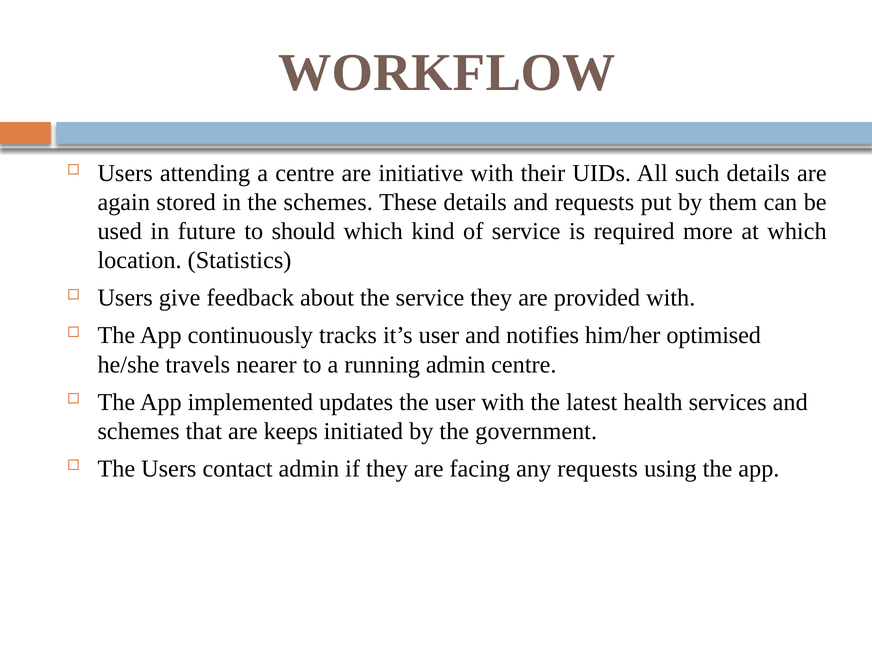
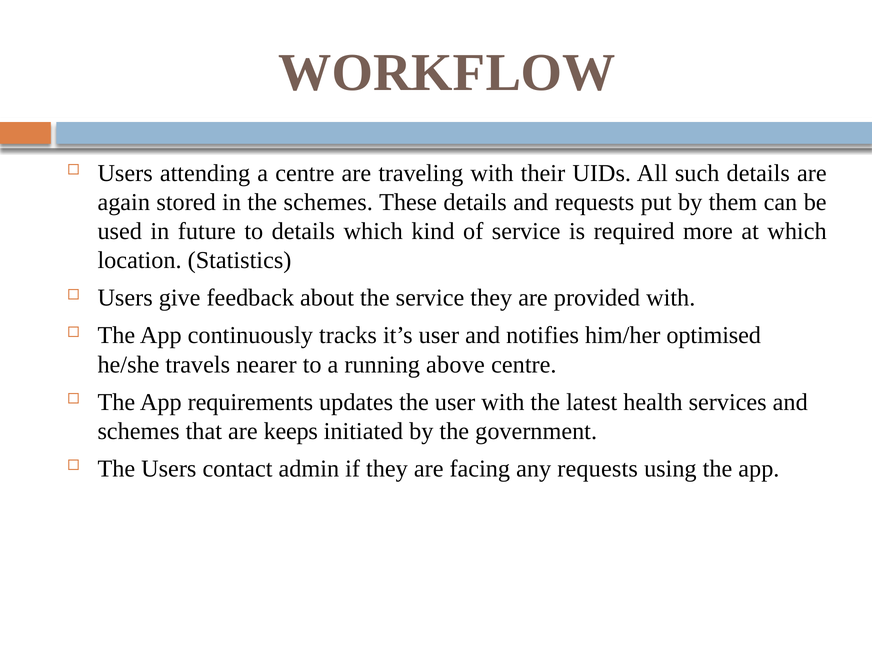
initiative: initiative -> traveling
to should: should -> details
running admin: admin -> above
implemented: implemented -> requirements
